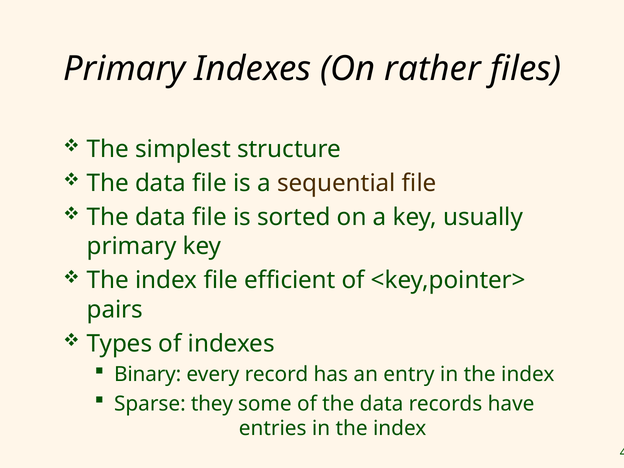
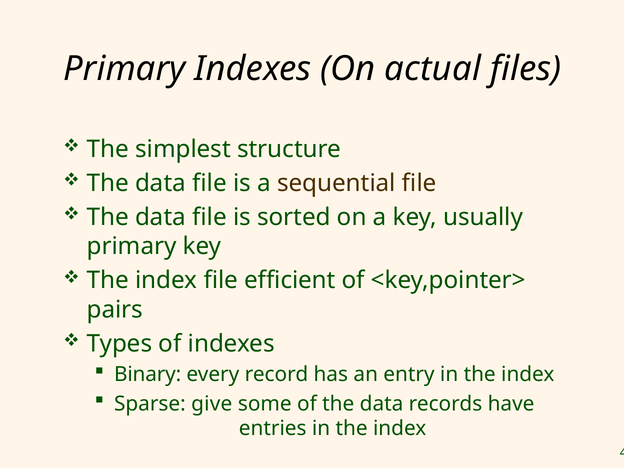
rather: rather -> actual
they: they -> give
